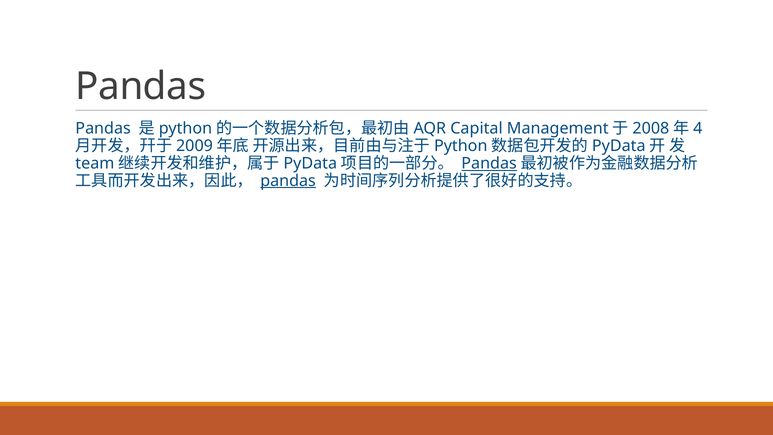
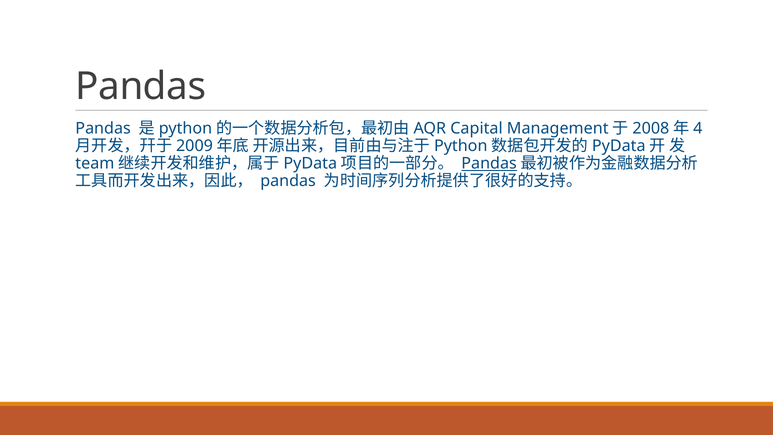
pandas at (288, 181) underline: present -> none
